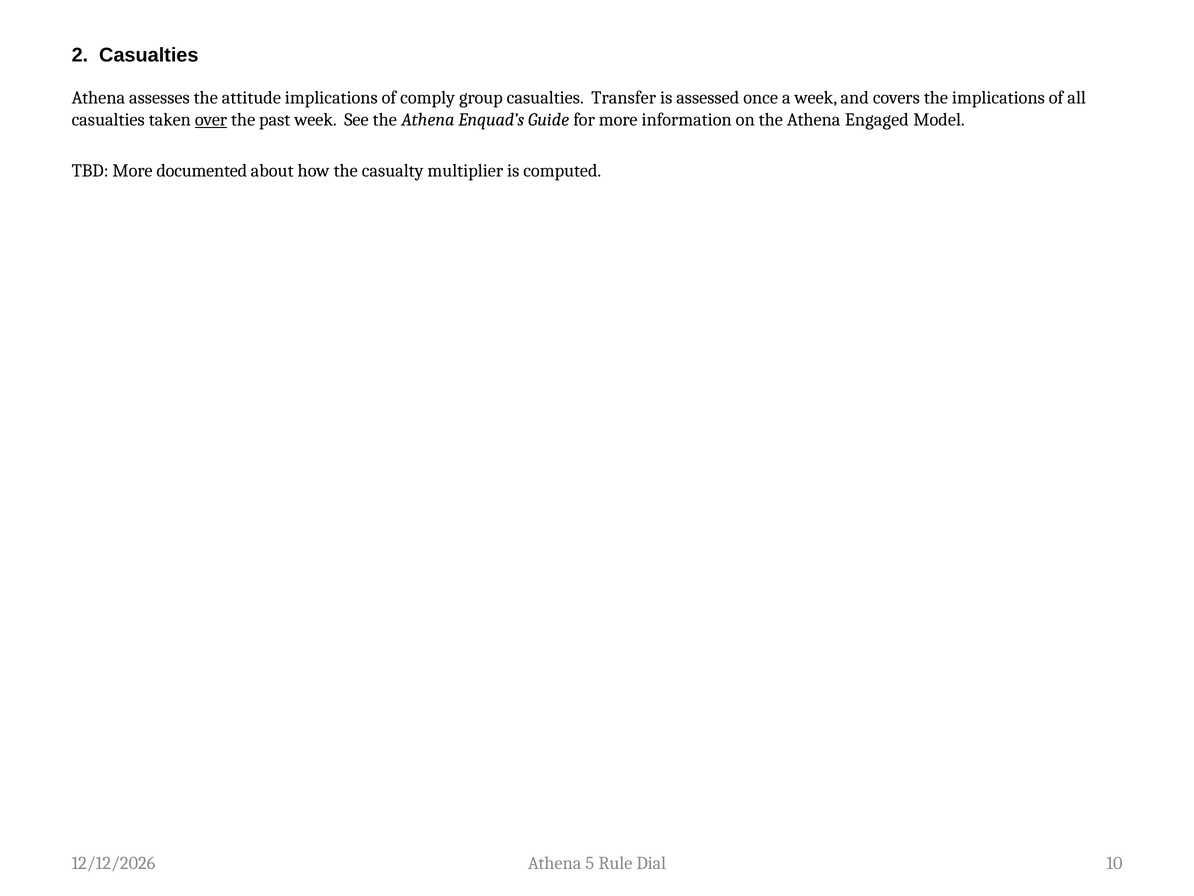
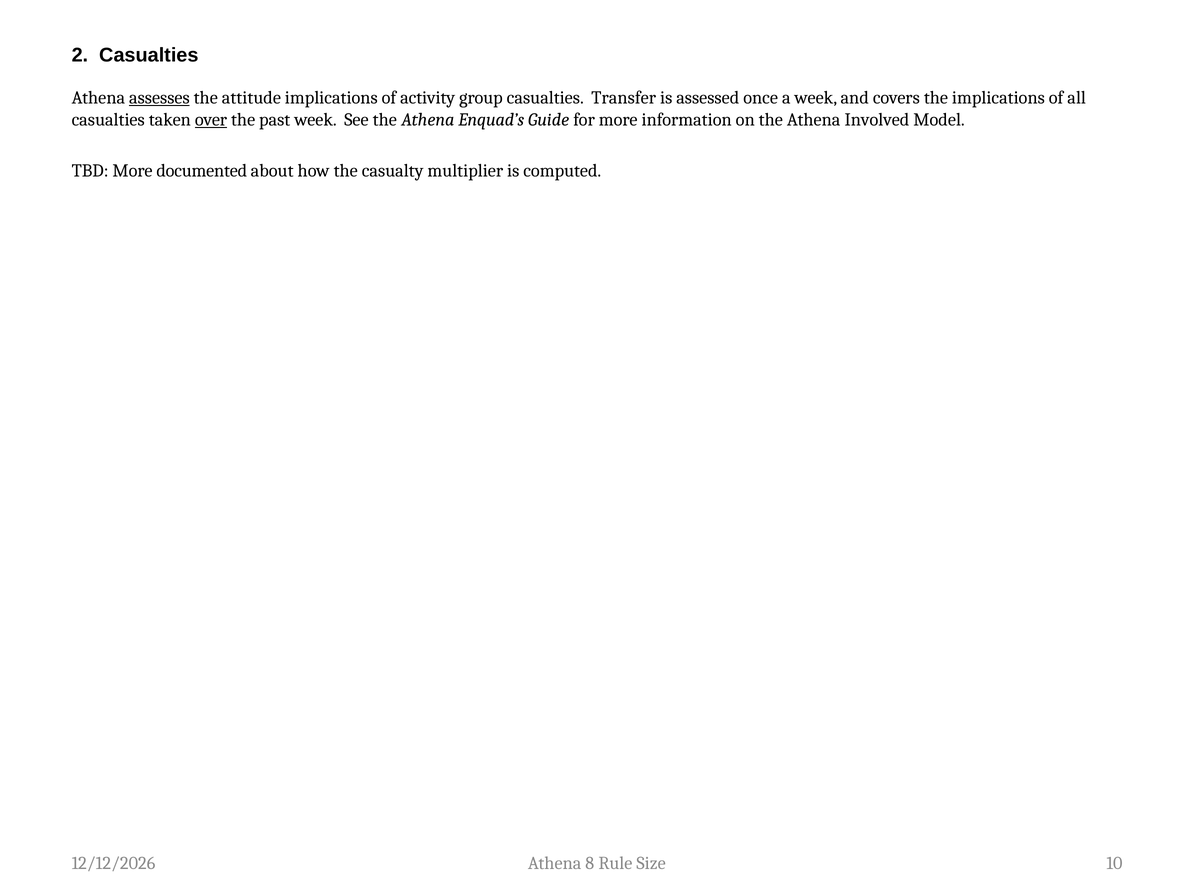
assesses underline: none -> present
comply: comply -> activity
Engaged: Engaged -> Involved
5: 5 -> 8
Dial: Dial -> Size
